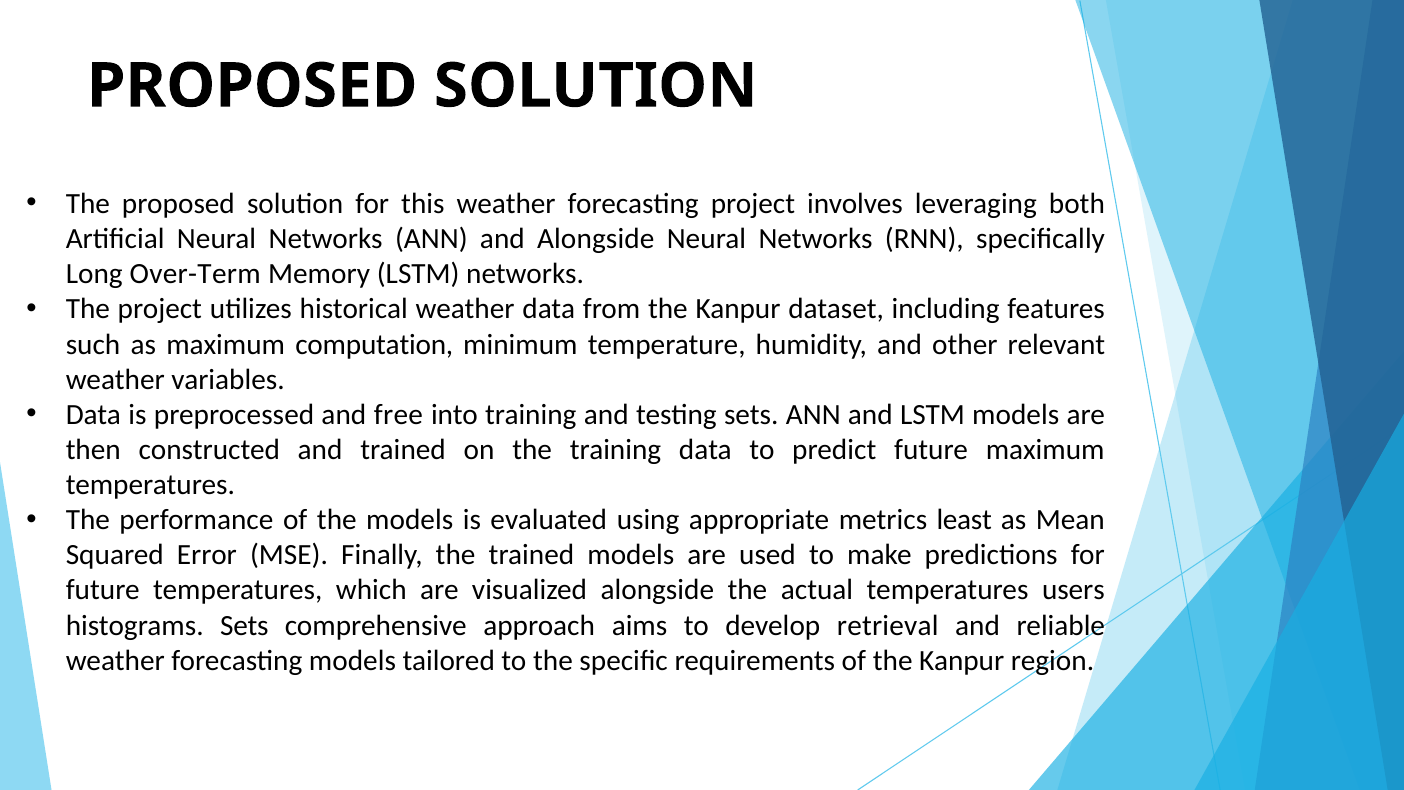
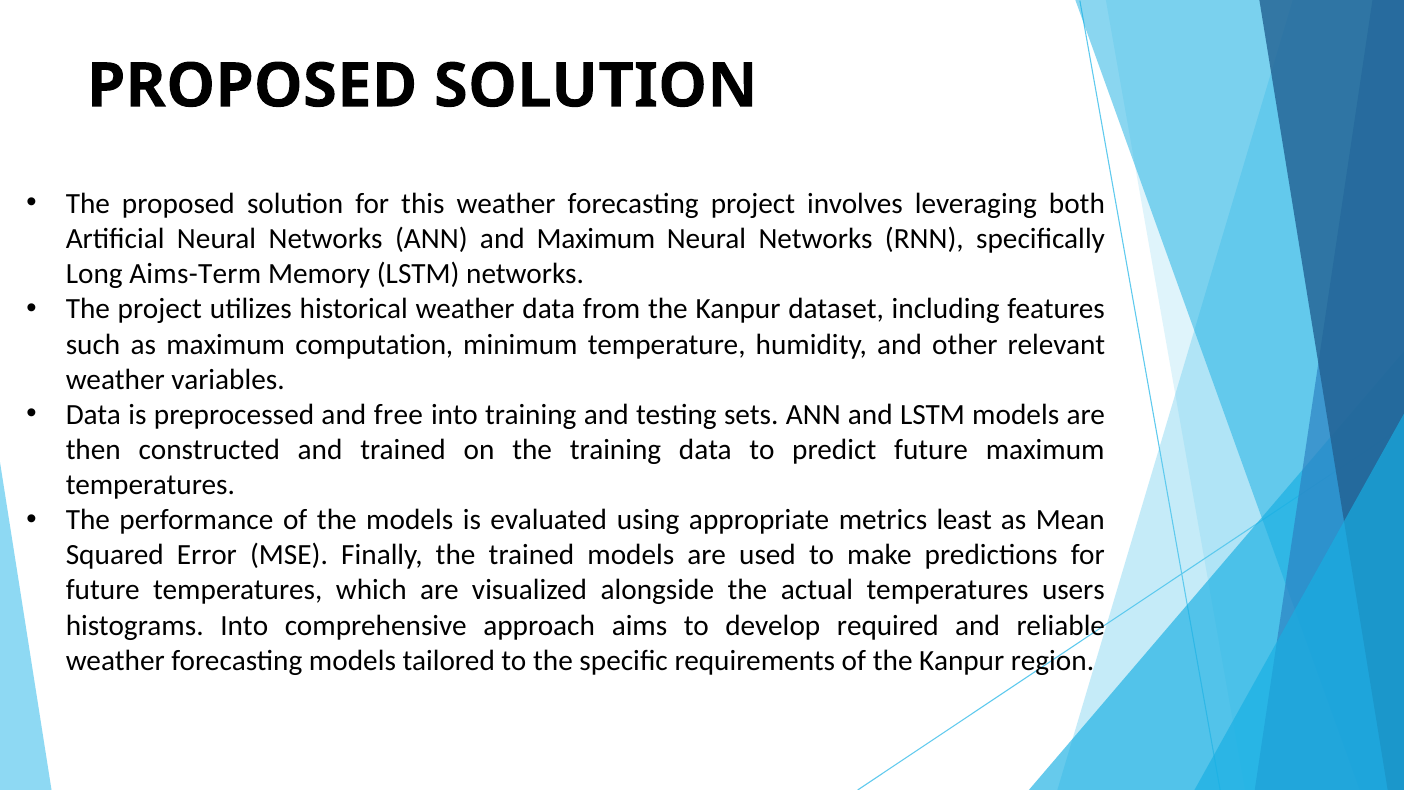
and Alongside: Alongside -> Maximum
Over-Term: Over-Term -> Aims-Term
histograms Sets: Sets -> Into
retrieval: retrieval -> required
